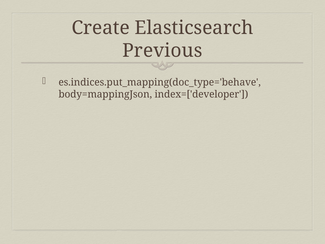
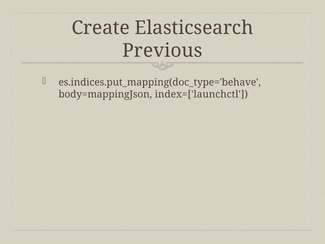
index=['developer: index=['developer -> index=['launchctl
